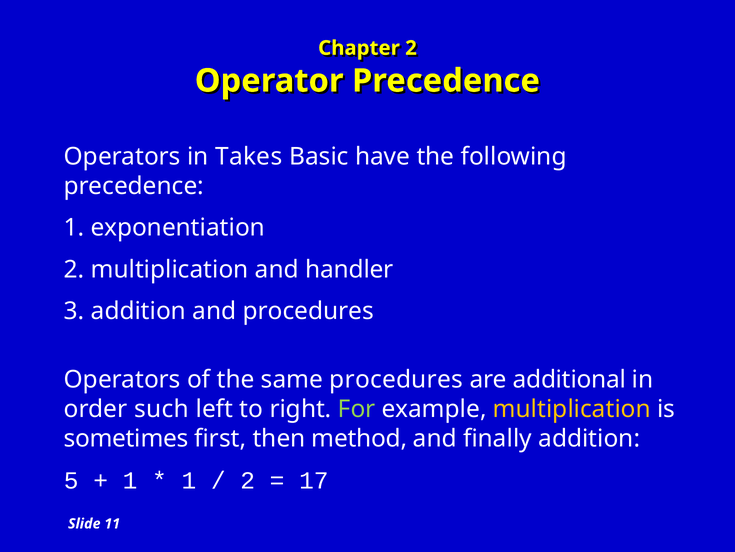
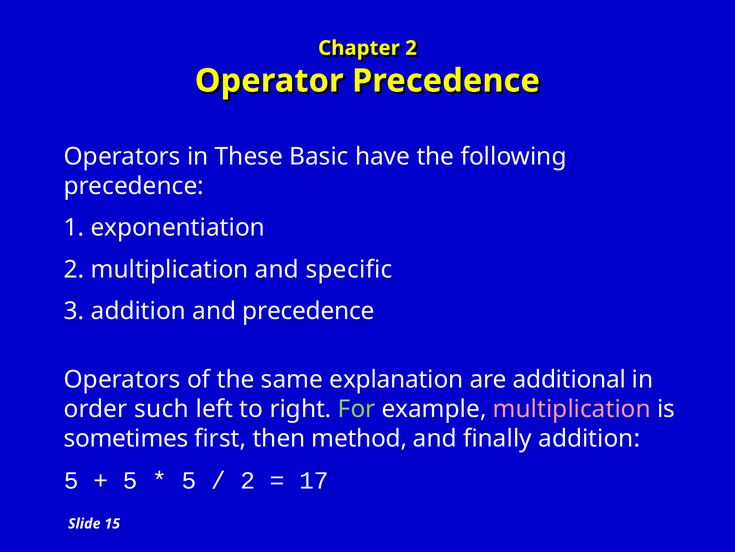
Takes: Takes -> These
handler: handler -> specific
and procedures: procedures -> precedence
same procedures: procedures -> explanation
multiplication at (572, 409) colour: yellow -> pink
1 at (130, 480): 1 -> 5
1 at (189, 480): 1 -> 5
11: 11 -> 15
